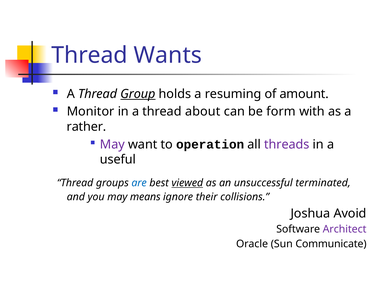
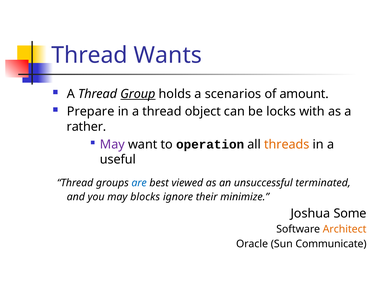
resuming: resuming -> scenarios
Monitor: Monitor -> Prepare
about: about -> object
form: form -> locks
threads colour: purple -> orange
viewed underline: present -> none
means: means -> blocks
collisions: collisions -> minimize
Avoid: Avoid -> Some
Architect colour: purple -> orange
